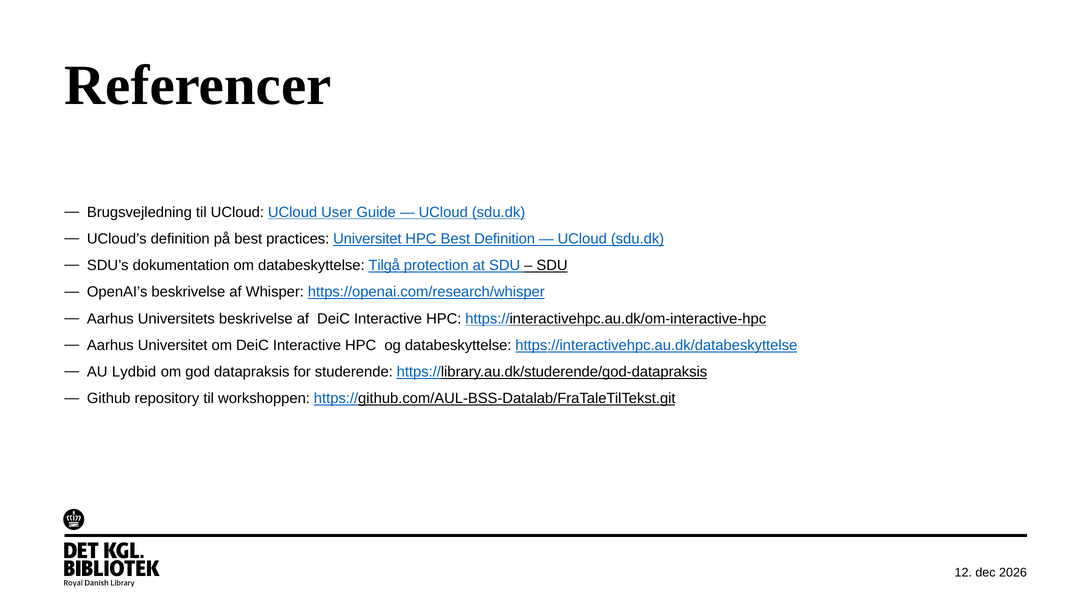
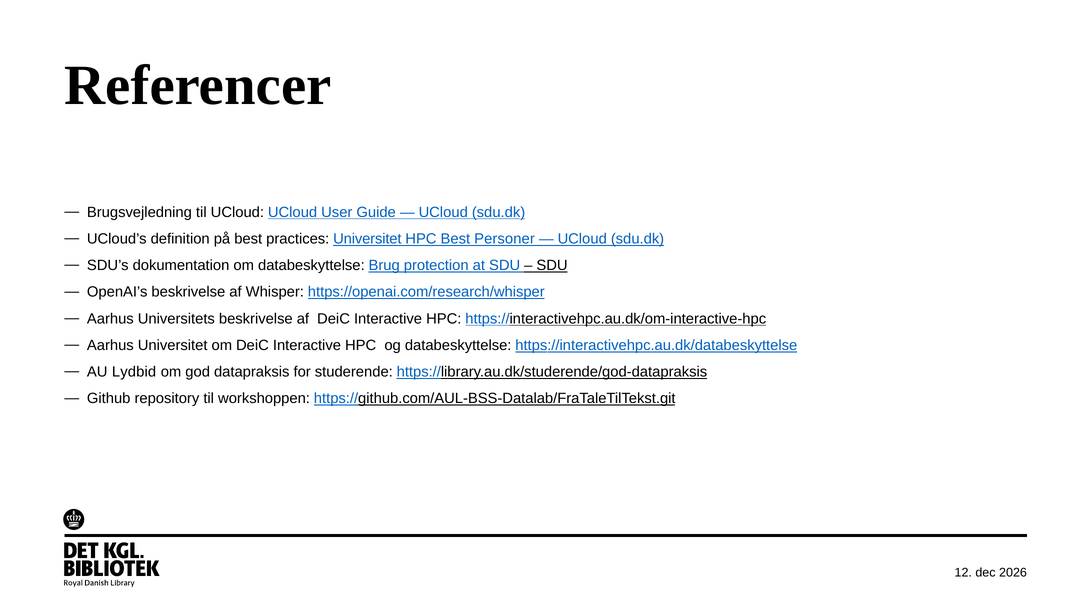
Best Definition: Definition -> Personer
Tilgå: Tilgå -> Brug
